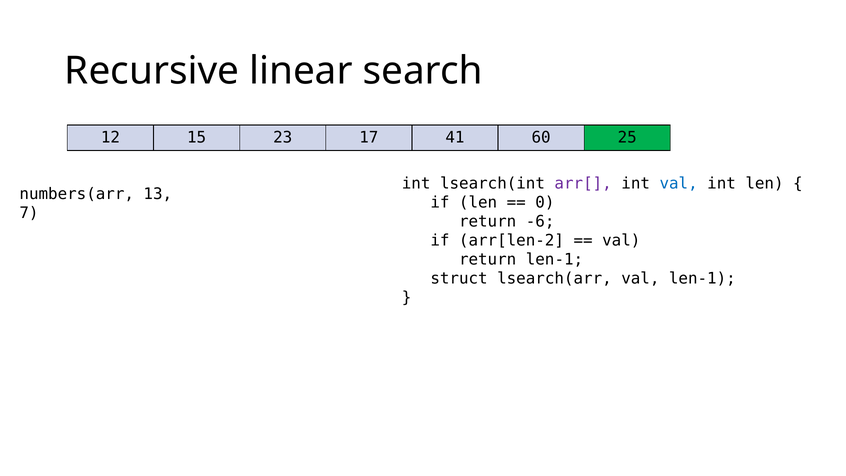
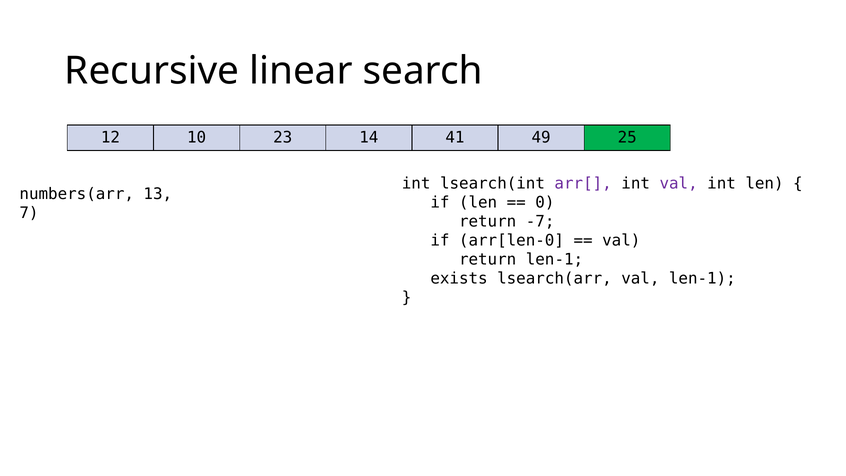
15: 15 -> 10
17: 17 -> 14
60: 60 -> 49
val at (679, 183) colour: blue -> purple
-6: -6 -> -7
arr[len-2: arr[len-2 -> arr[len-0
struct: struct -> exists
